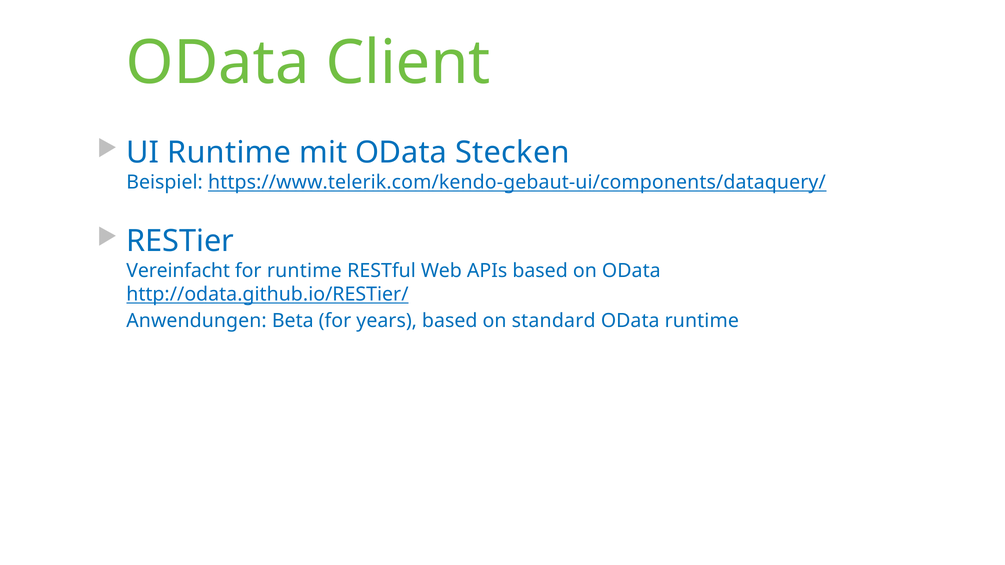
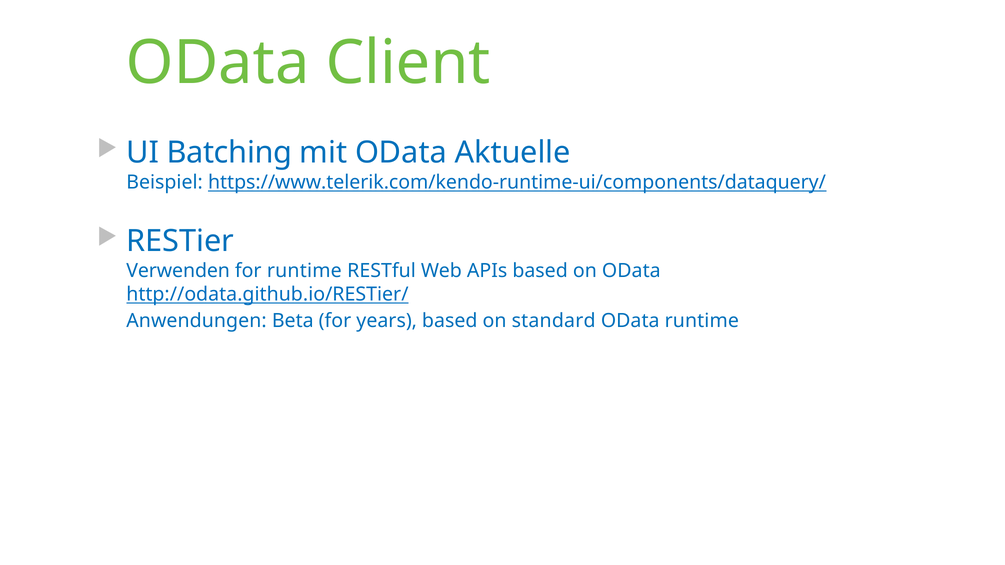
UI Runtime: Runtime -> Batching
Stecken: Stecken -> Aktuelle
https://www.telerik.com/kendo-gebaut-ui/components/dataquery/: https://www.telerik.com/kendo-gebaut-ui/components/dataquery/ -> https://www.telerik.com/kendo-runtime-ui/components/dataquery/
Vereinfacht: Vereinfacht -> Verwenden
